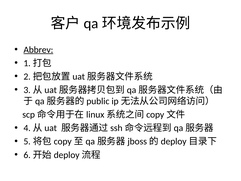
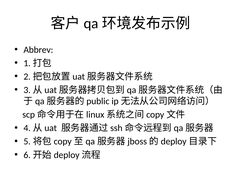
Abbrev underline: present -> none
